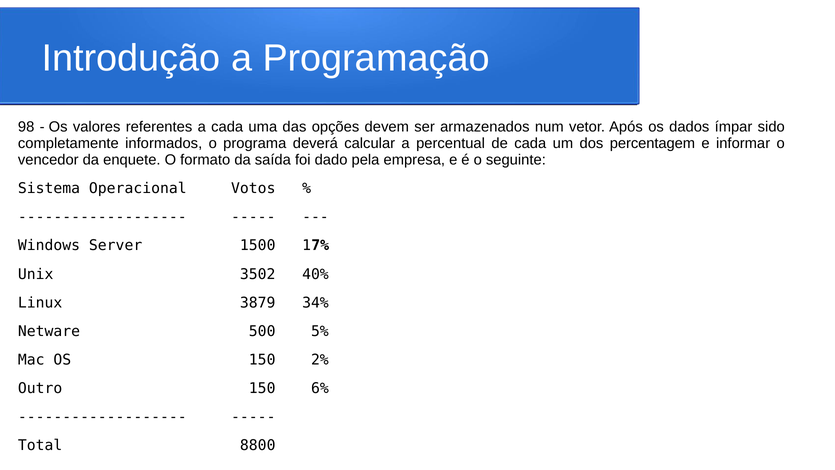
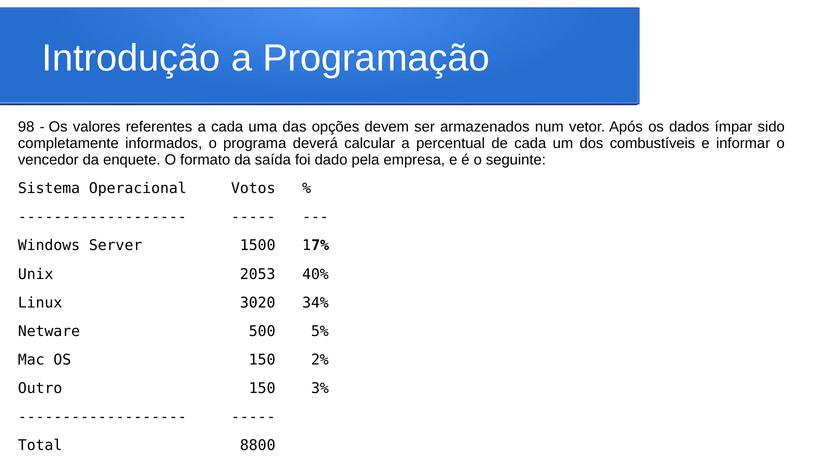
percentagem: percentagem -> combustíveis
3502: 3502 -> 2053
3879: 3879 -> 3020
6%: 6% -> 3%
